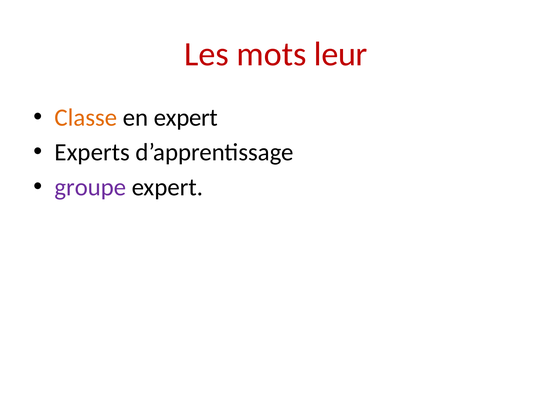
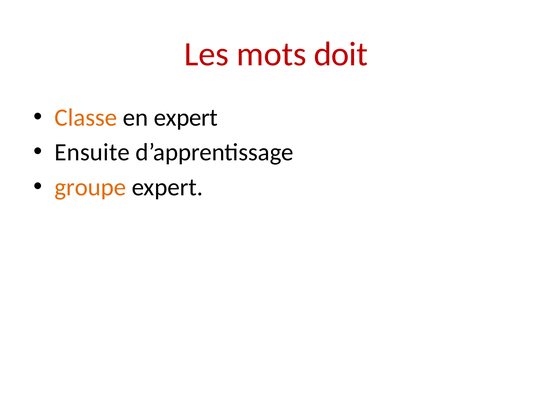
leur: leur -> doit
Experts: Experts -> Ensuite
groupe colour: purple -> orange
